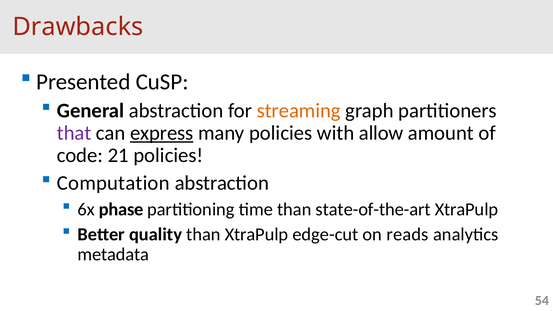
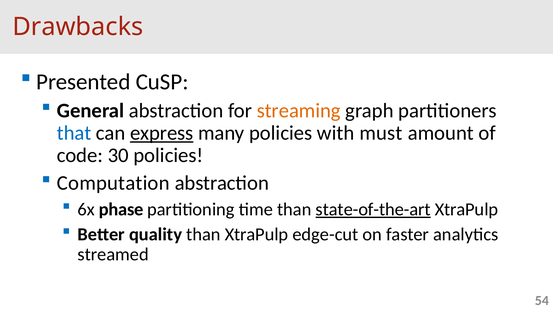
that colour: purple -> blue
allow: allow -> must
21: 21 -> 30
state-of-the-art underline: none -> present
reads: reads -> faster
metadata: metadata -> streamed
